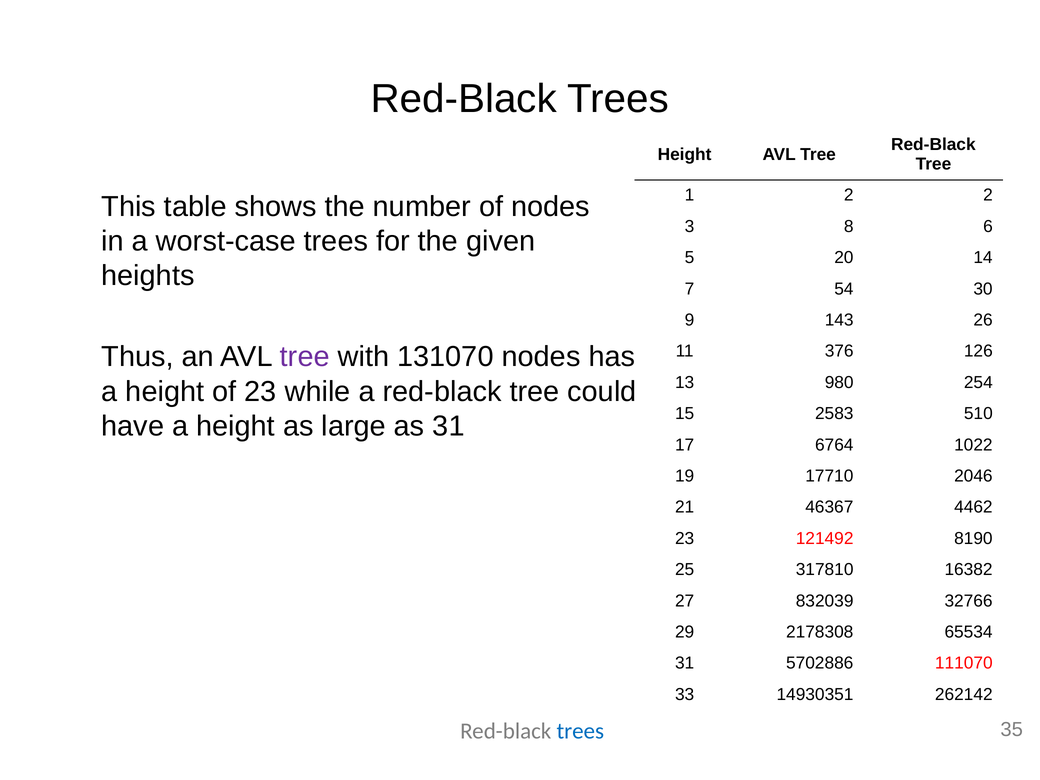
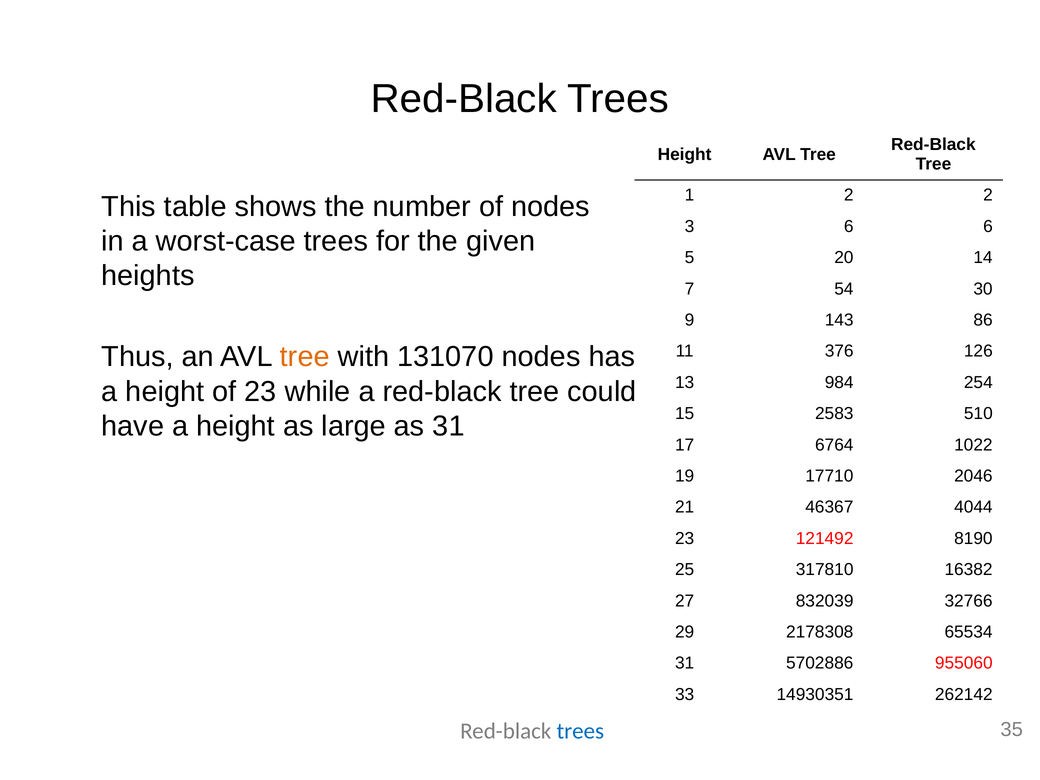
3 8: 8 -> 6
26: 26 -> 86
tree at (305, 357) colour: purple -> orange
980: 980 -> 984
4462: 4462 -> 4044
111070: 111070 -> 955060
